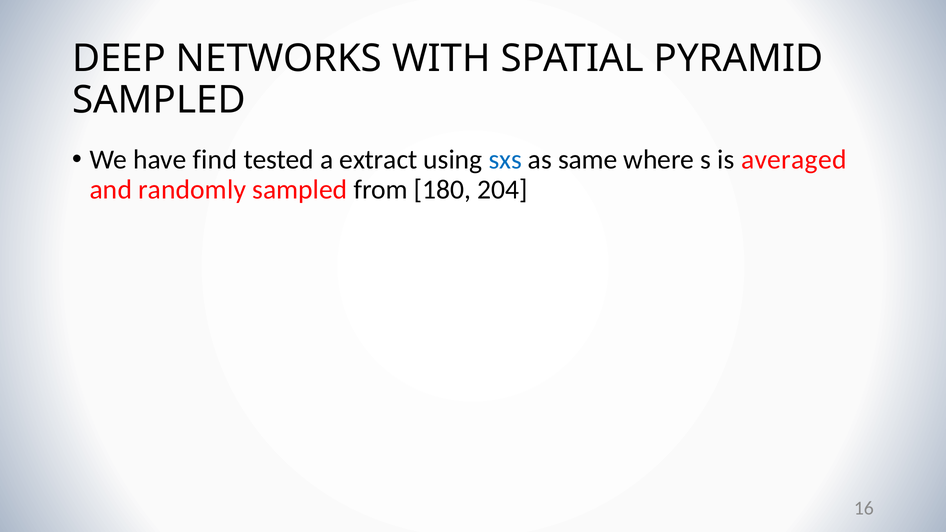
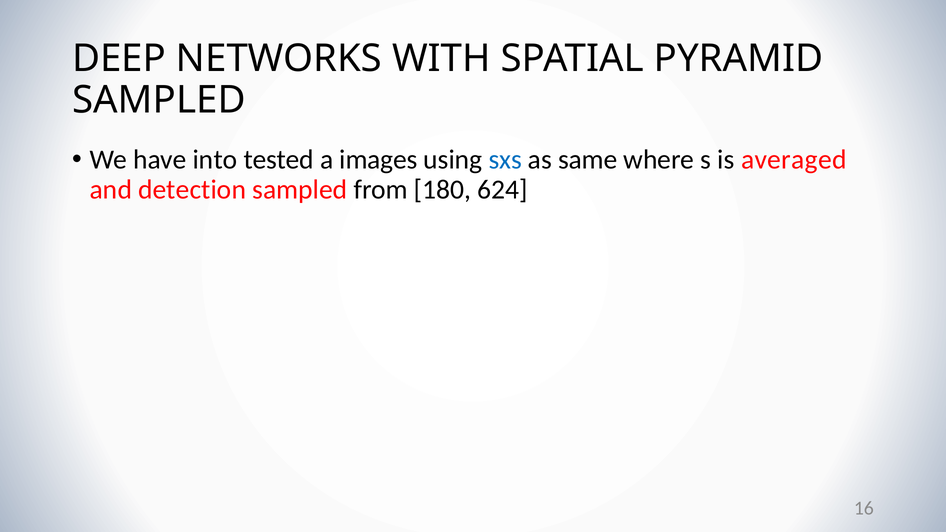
find: find -> into
extract: extract -> images
randomly: randomly -> detection
204: 204 -> 624
